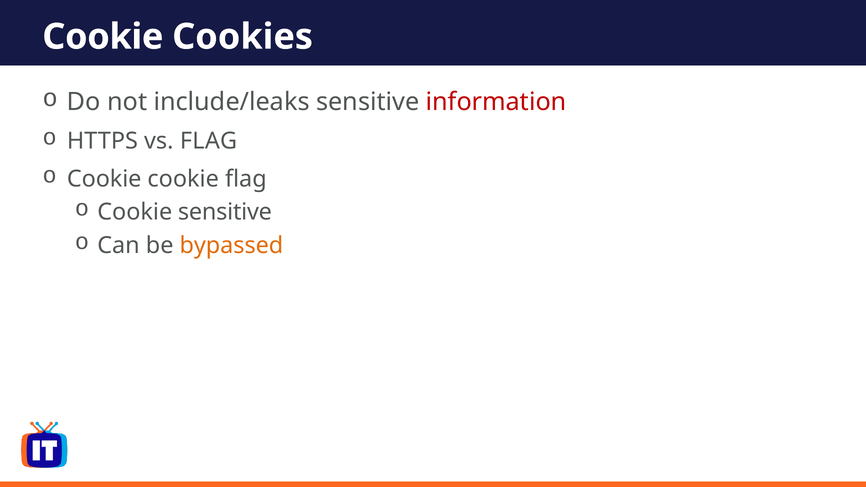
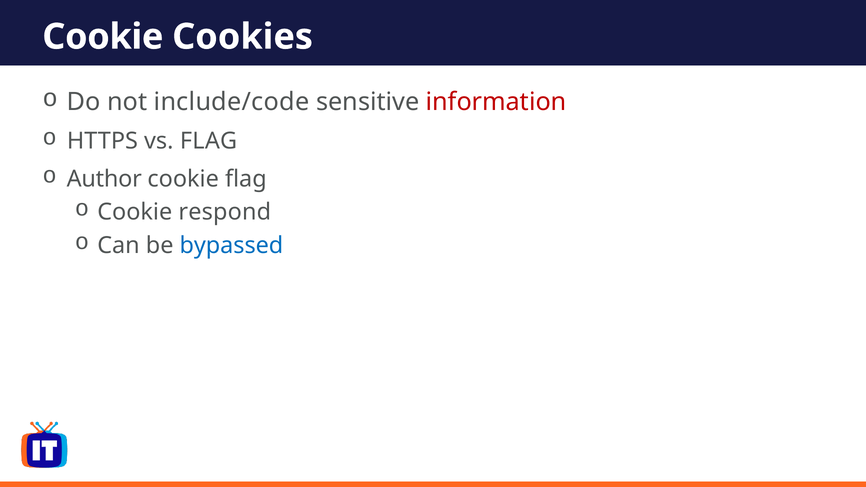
include/leaks: include/leaks -> include/code
Cookie at (104, 179): Cookie -> Author
Cookie sensitive: sensitive -> respond
bypassed colour: orange -> blue
